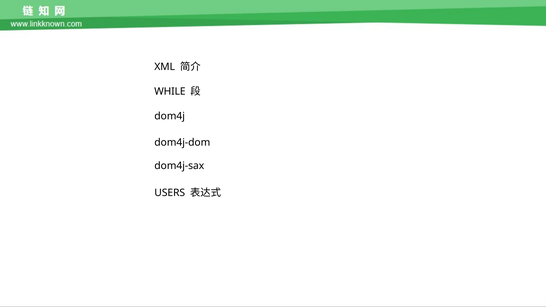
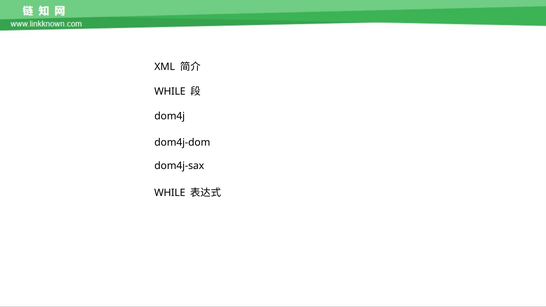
USERS at (170, 193): USERS -> WHILE
